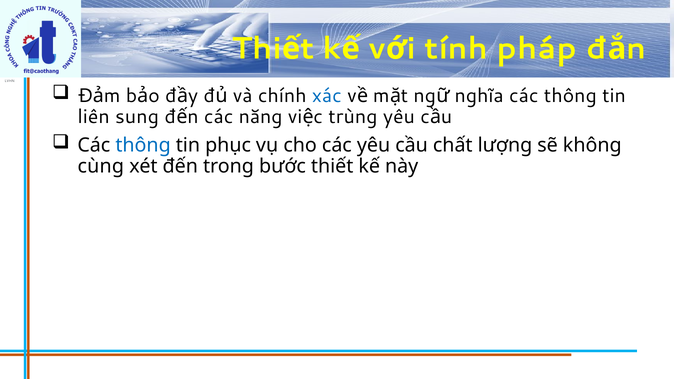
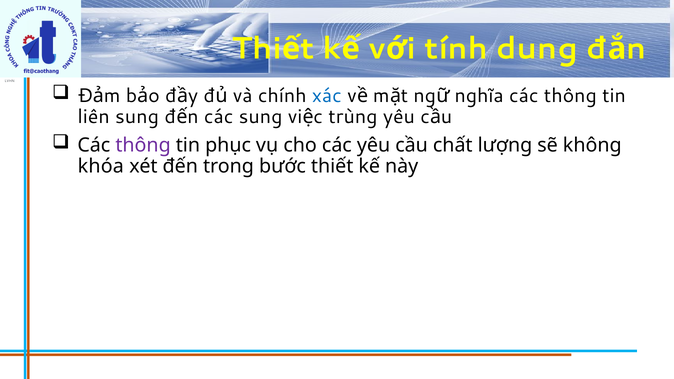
pháp: pháp -> dung
các năng: năng -> sung
thông at (143, 145) colour: blue -> purple
cùng: cùng -> khóa
